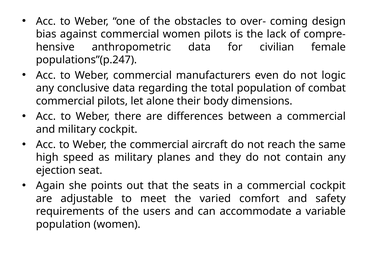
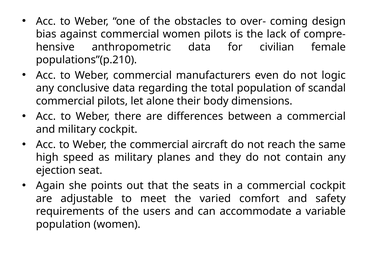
populations”(p.247: populations”(p.247 -> populations”(p.210
combat: combat -> scandal
